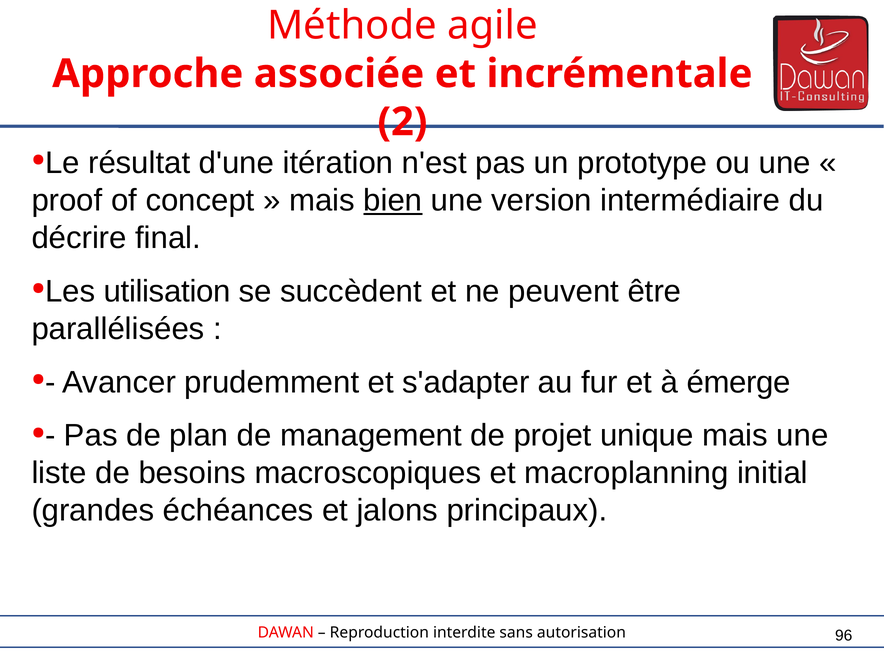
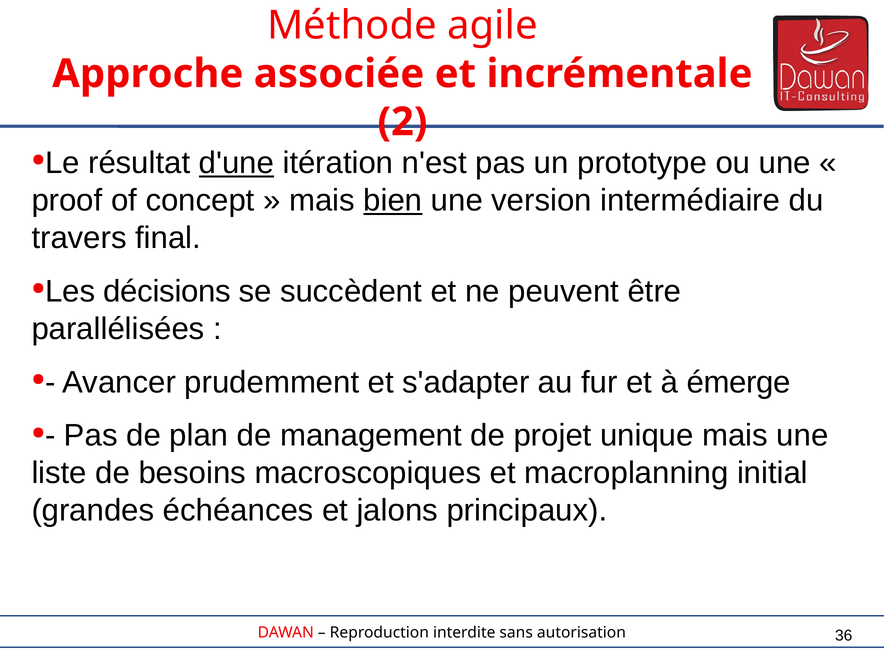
d'une underline: none -> present
décrire: décrire -> travers
utilisation: utilisation -> décisions
96: 96 -> 36
